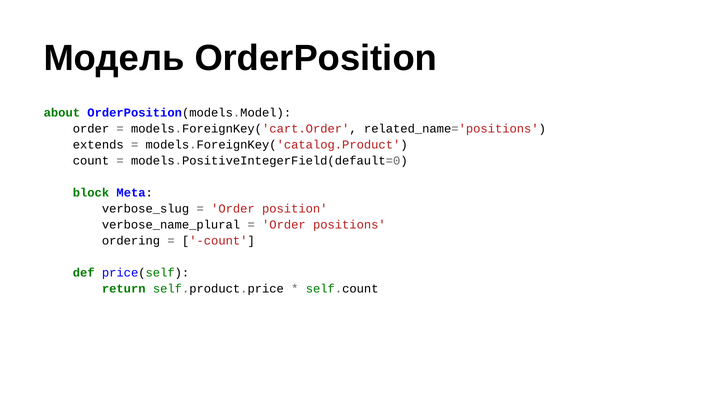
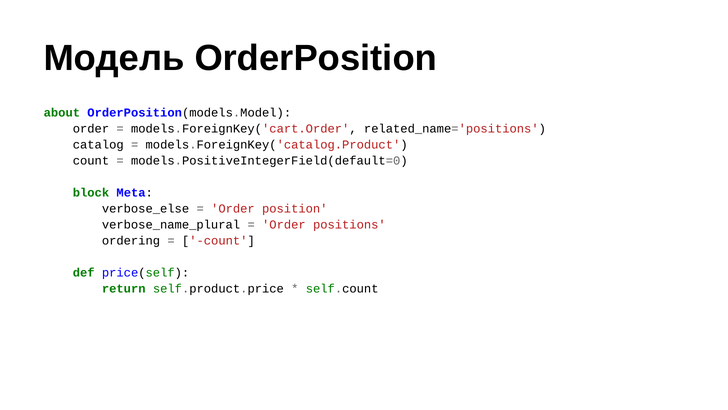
extends: extends -> catalog
verbose_slug: verbose_slug -> verbose_else
